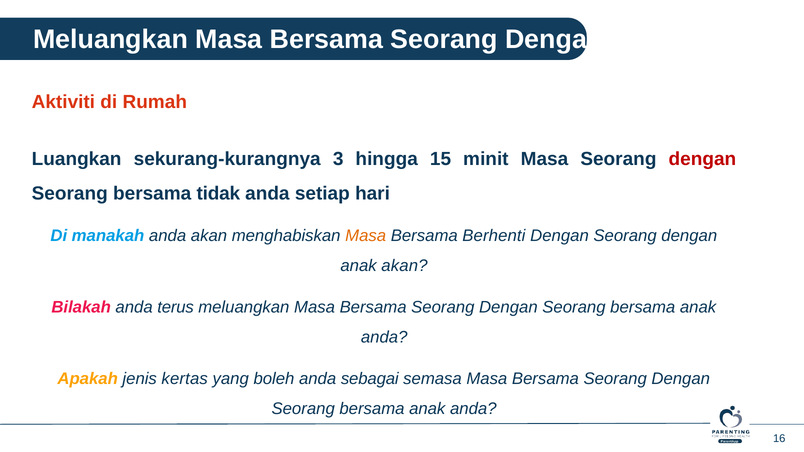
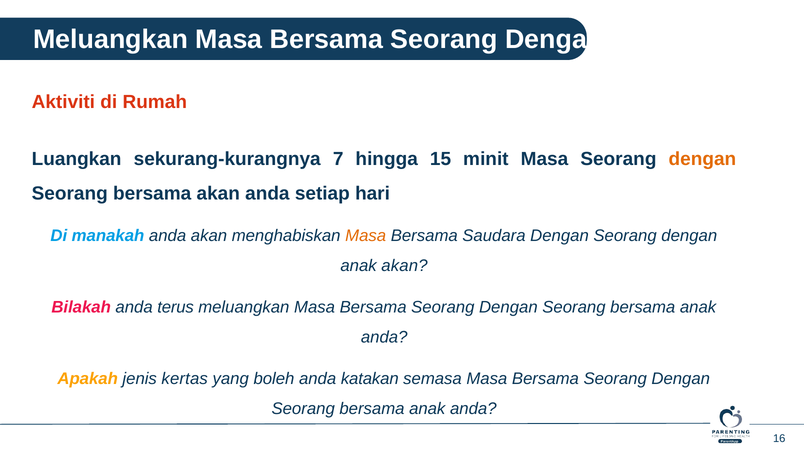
3: 3 -> 7
dengan at (702, 159) colour: red -> orange
bersama tidak: tidak -> akan
Berhenti: Berhenti -> Saudara
sebagai: sebagai -> katakan
